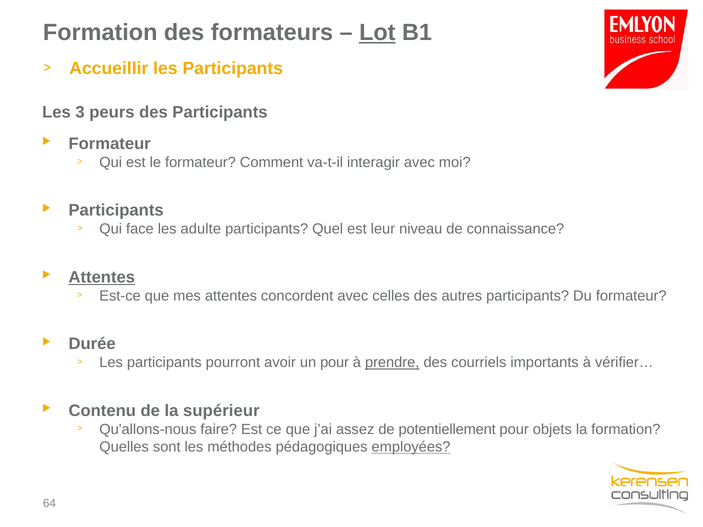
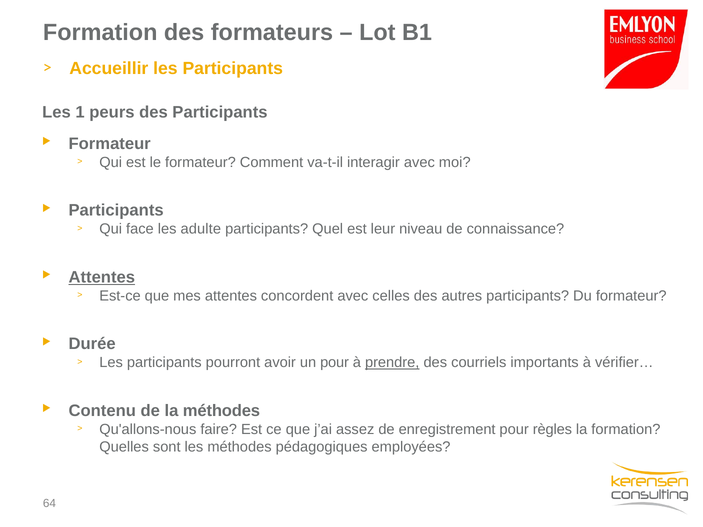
Lot underline: present -> none
3: 3 -> 1
la supérieur: supérieur -> méthodes
potentiellement: potentiellement -> enregistrement
objets: objets -> règles
employées underline: present -> none
